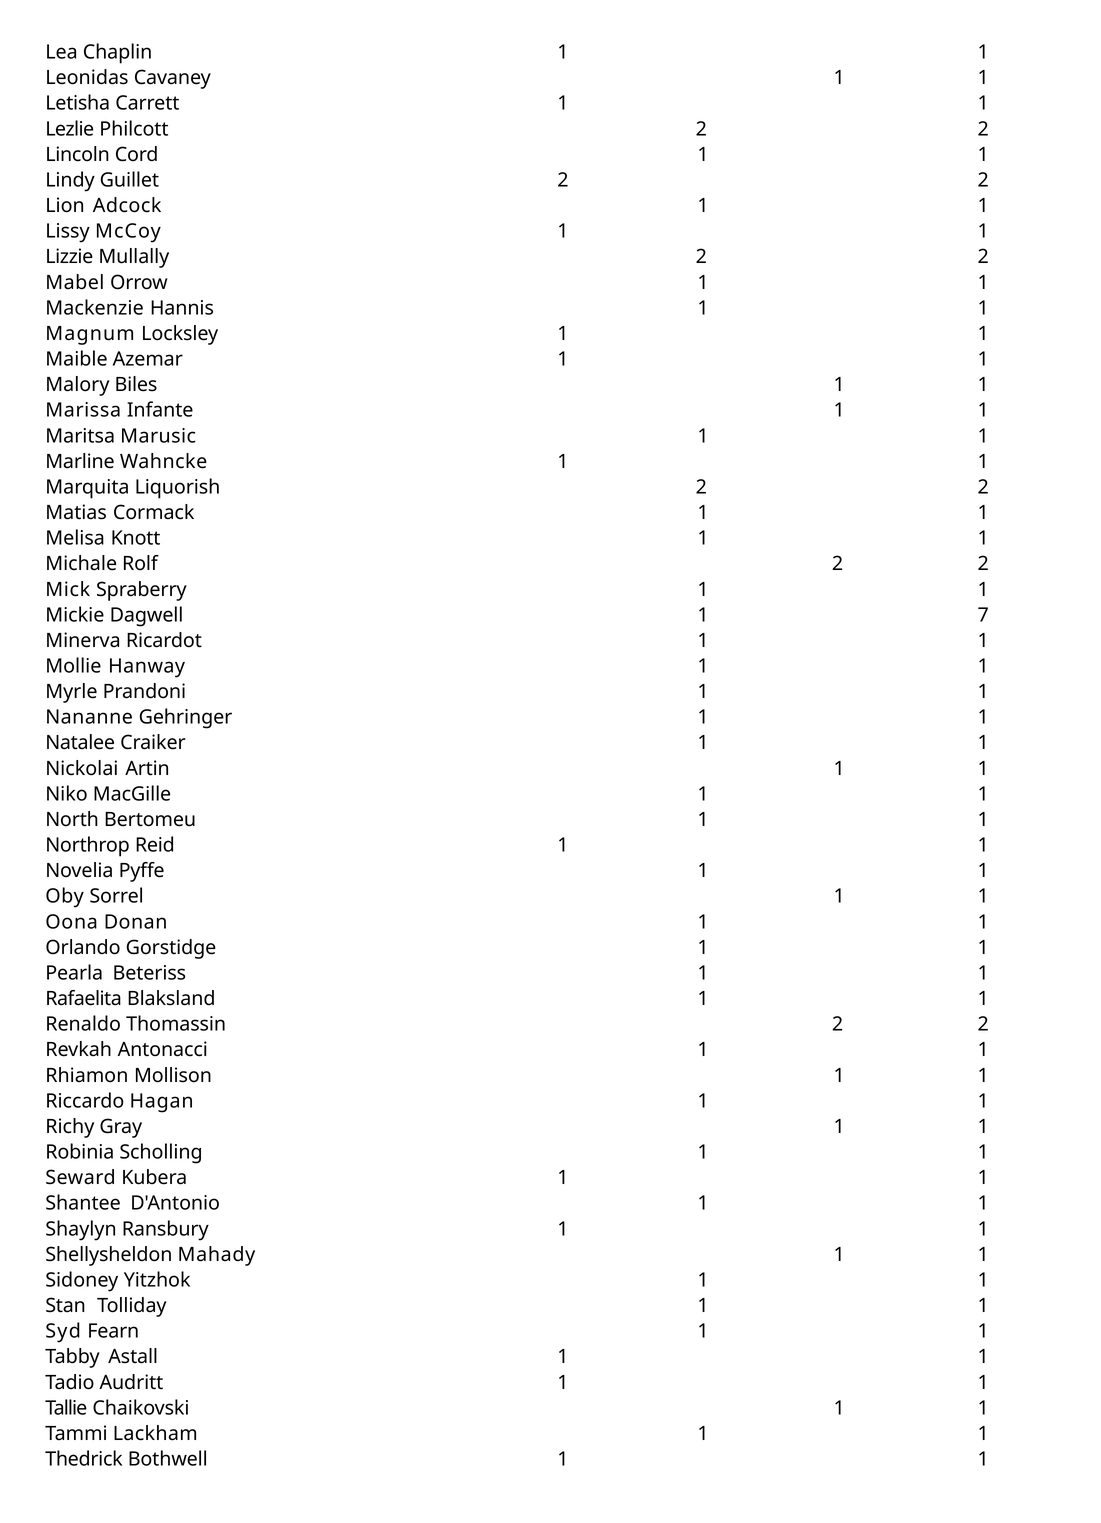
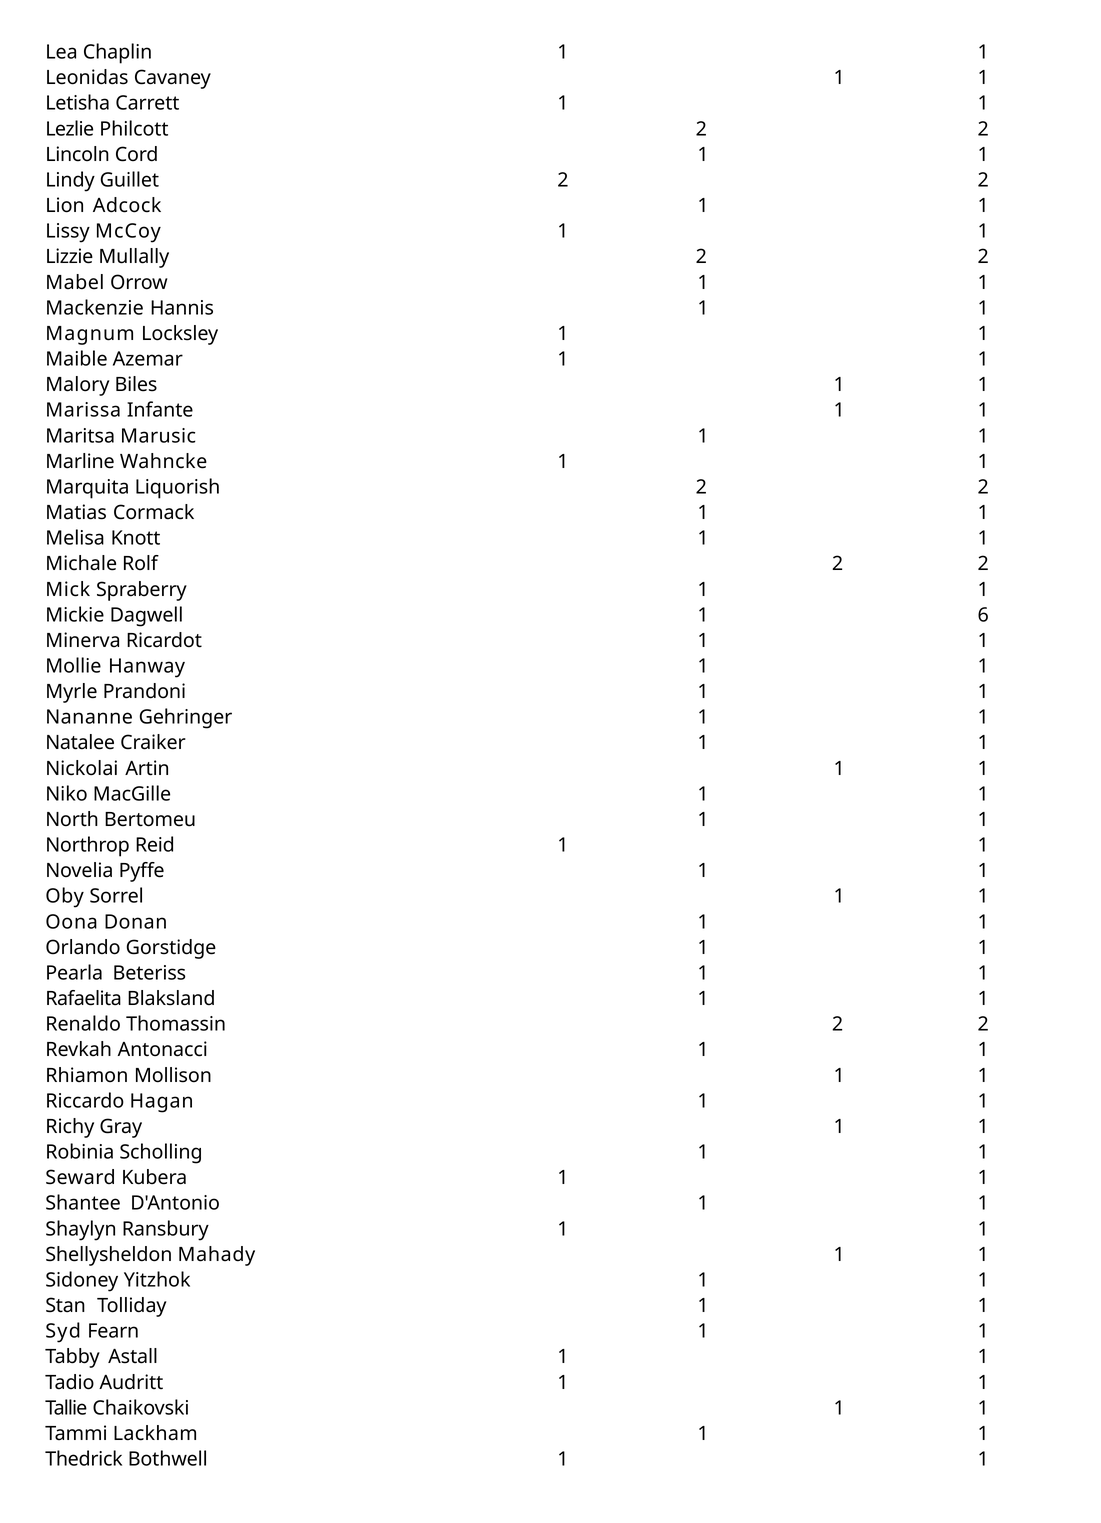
7: 7 -> 6
